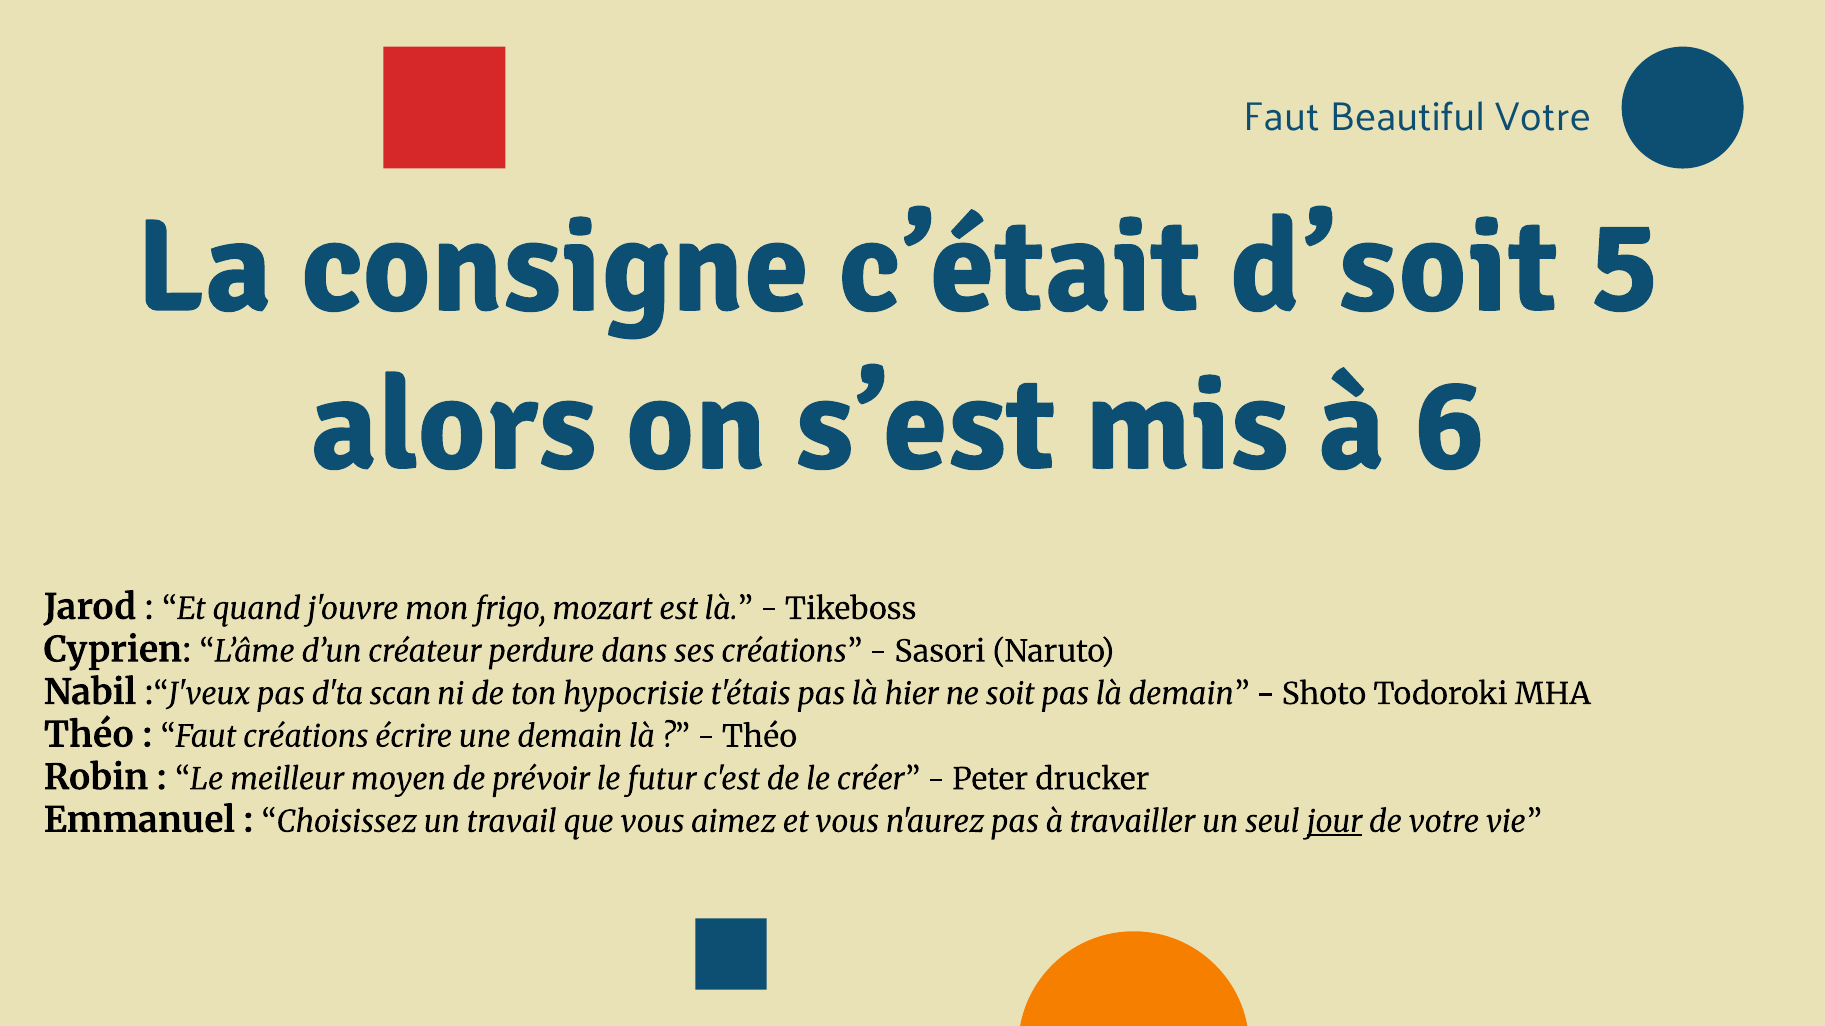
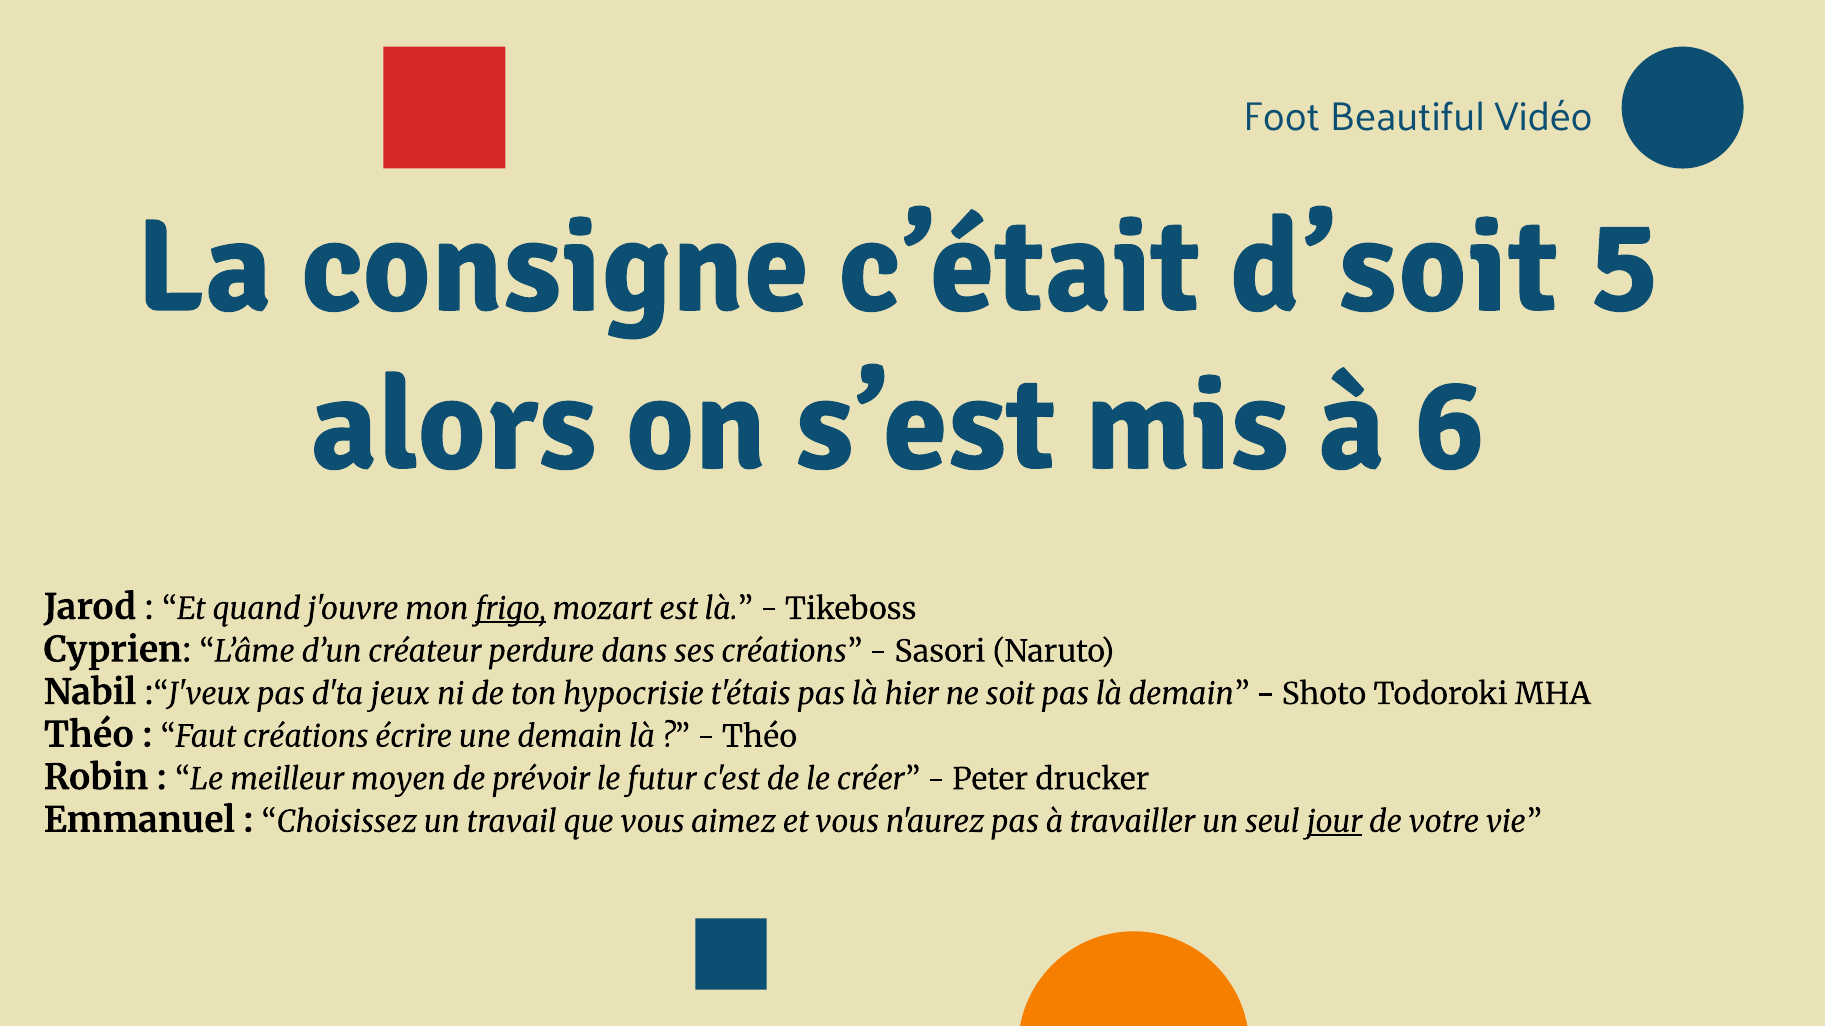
Faut at (1281, 117): Faut -> Foot
Beautiful Votre: Votre -> Vidéo
frigo underline: none -> present
scan: scan -> jeux
